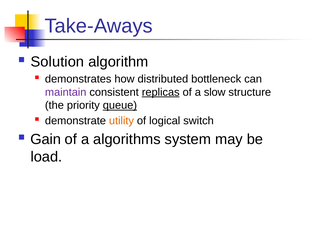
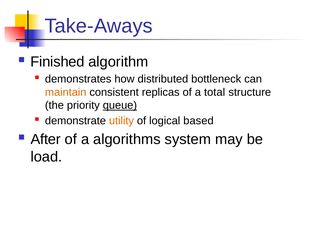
Solution: Solution -> Finished
maintain colour: purple -> orange
replicas underline: present -> none
slow: slow -> total
switch: switch -> based
Gain: Gain -> After
